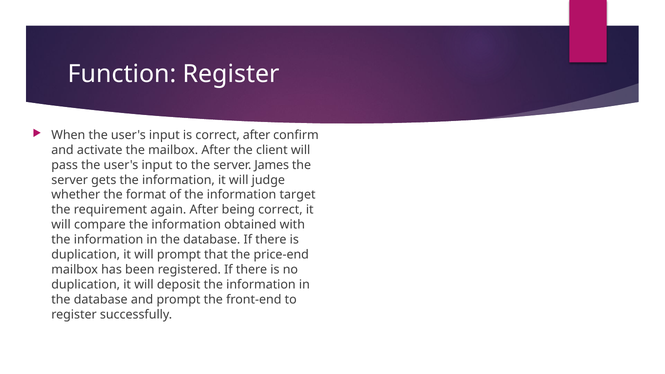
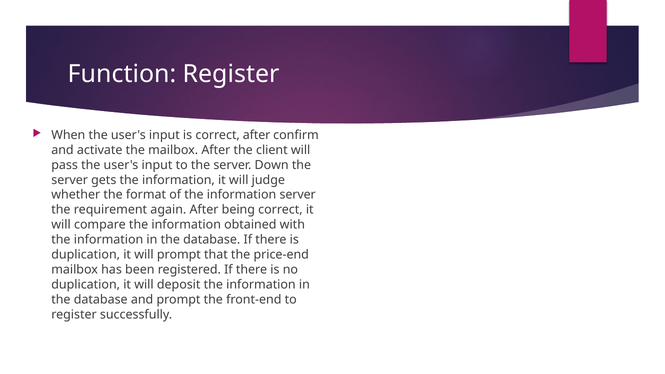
James: James -> Down
information target: target -> server
